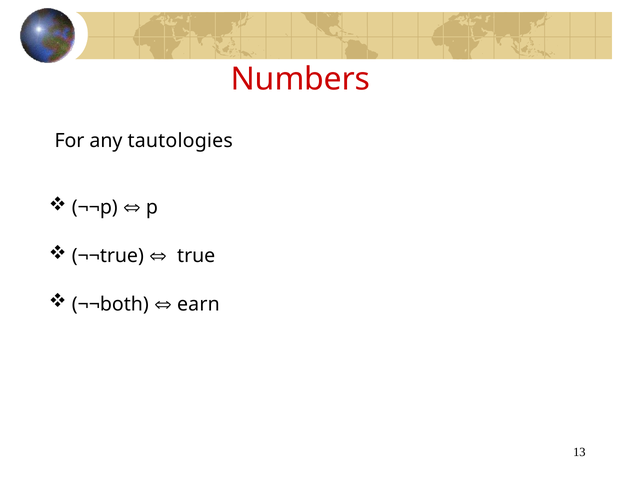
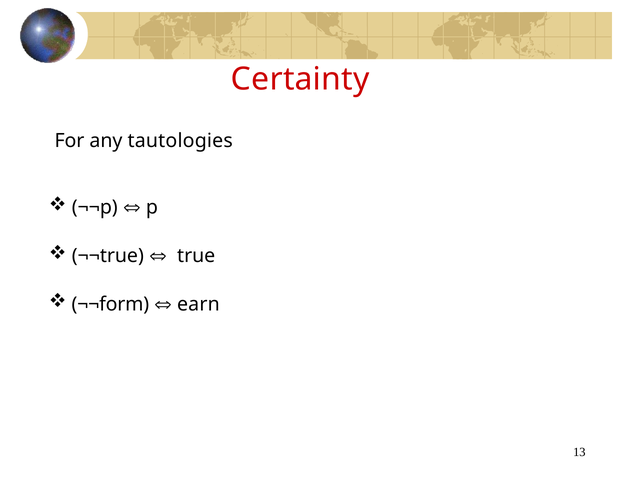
Numbers: Numbers -> Certainty
¬¬both: ¬¬both -> ¬¬form
